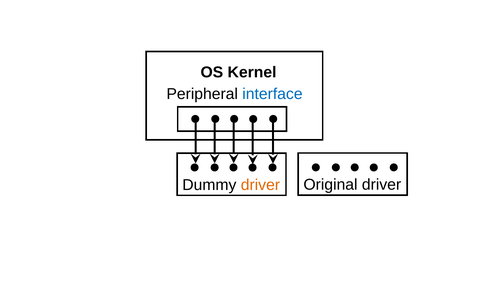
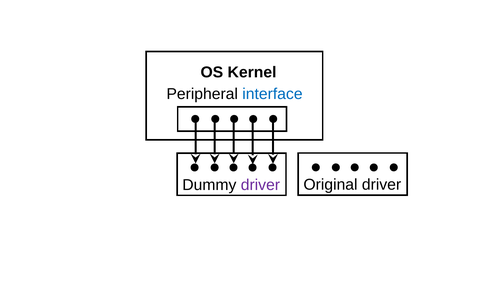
driver at (260, 185) colour: orange -> purple
